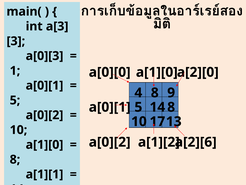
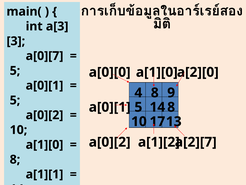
a[0][3: a[0][3 -> a[0][7
1 at (15, 71): 1 -> 5
a[2][6: a[2][6 -> a[2][7
